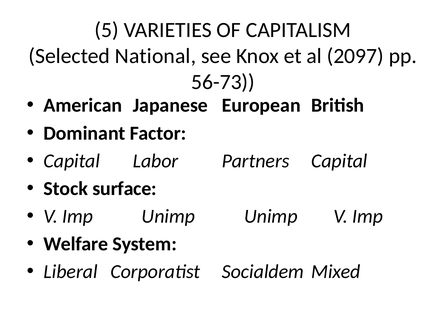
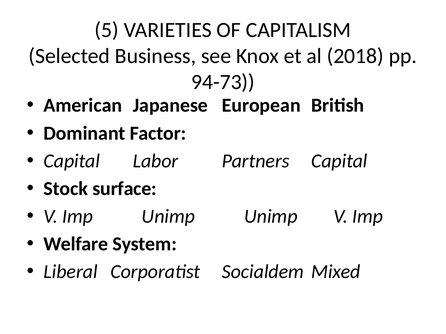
National: National -> Business
2097: 2097 -> 2018
56-73: 56-73 -> 94-73
